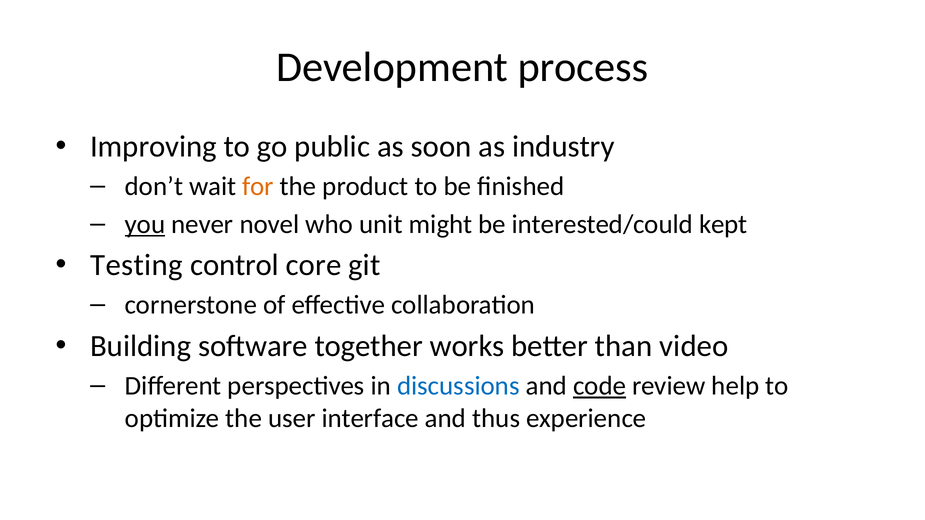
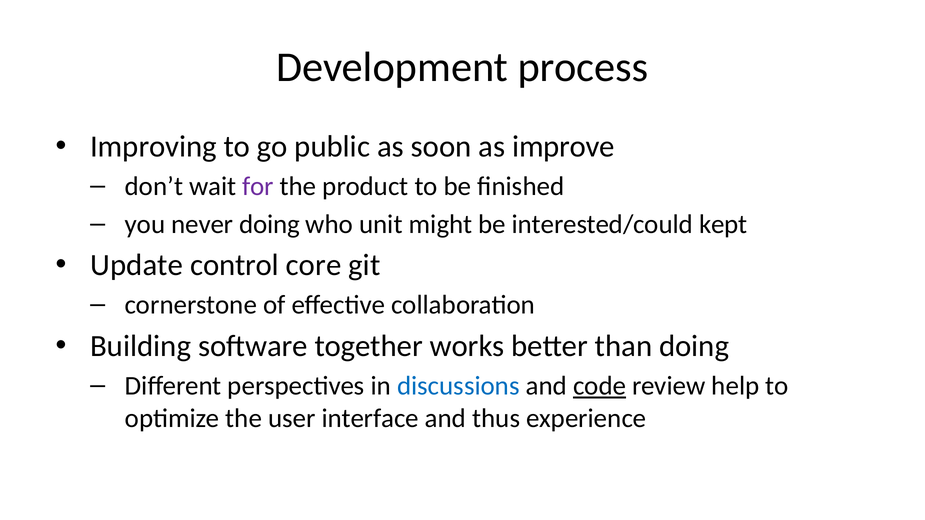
industry: industry -> improve
for colour: orange -> purple
you underline: present -> none
never novel: novel -> doing
Testing: Testing -> Update
than video: video -> doing
